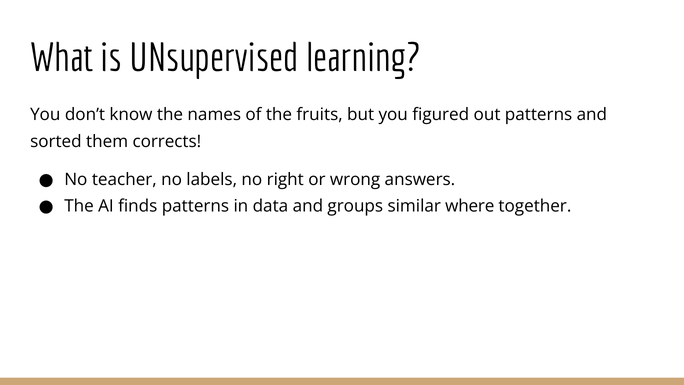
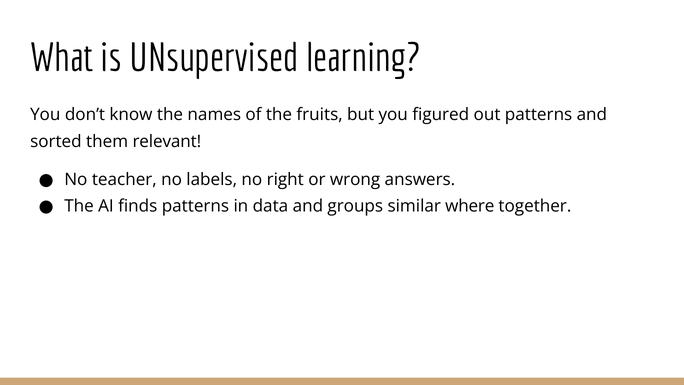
corrects: corrects -> relevant
